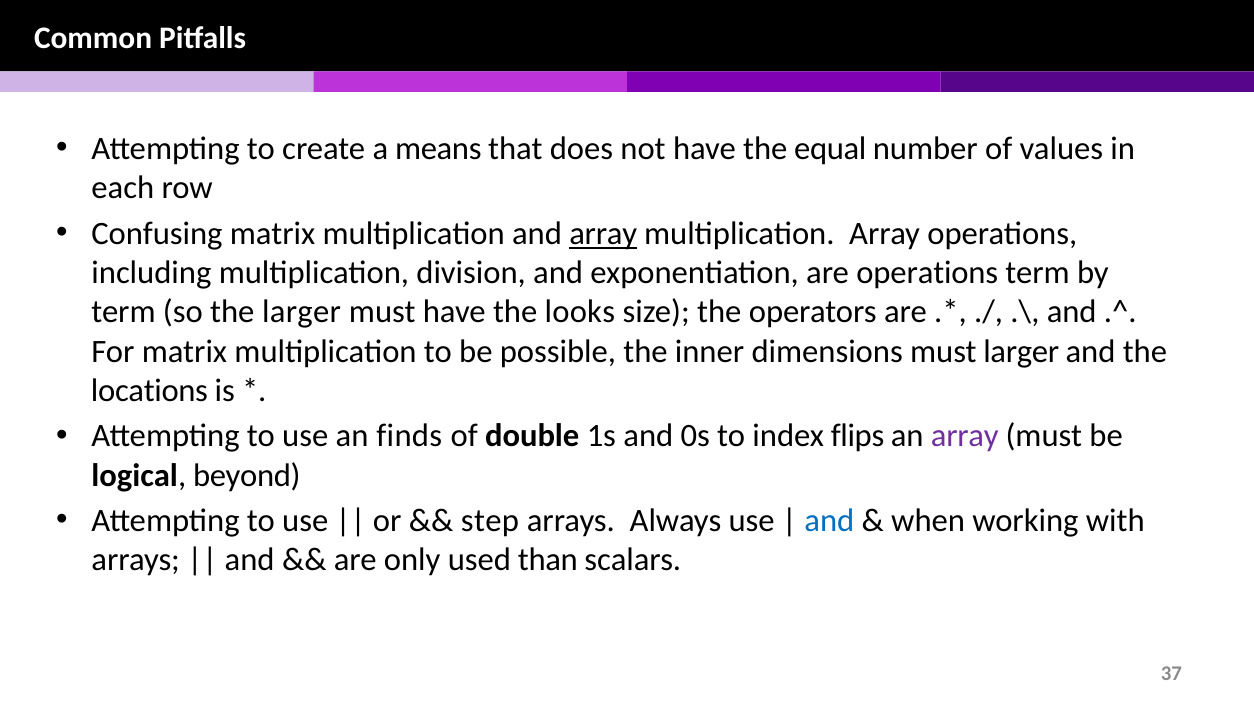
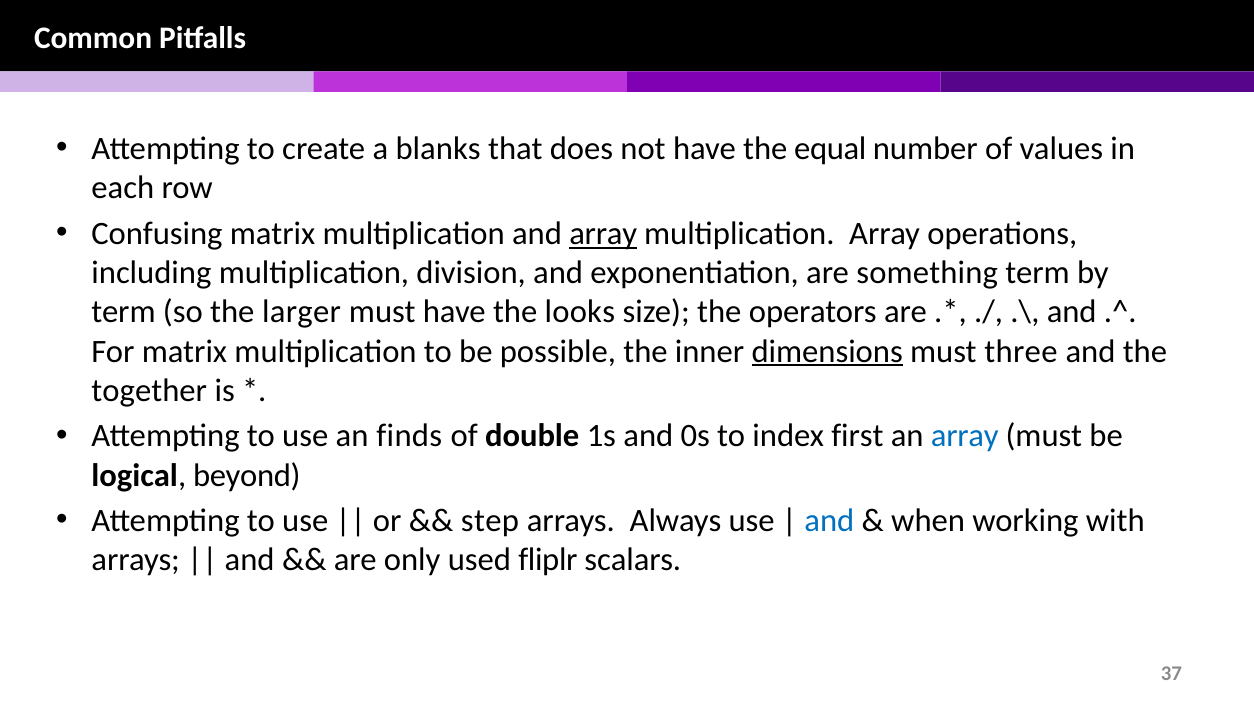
means: means -> blanks
are operations: operations -> something
dimensions underline: none -> present
must larger: larger -> three
locations: locations -> together
flips: flips -> first
array at (965, 436) colour: purple -> blue
than: than -> fliplr
